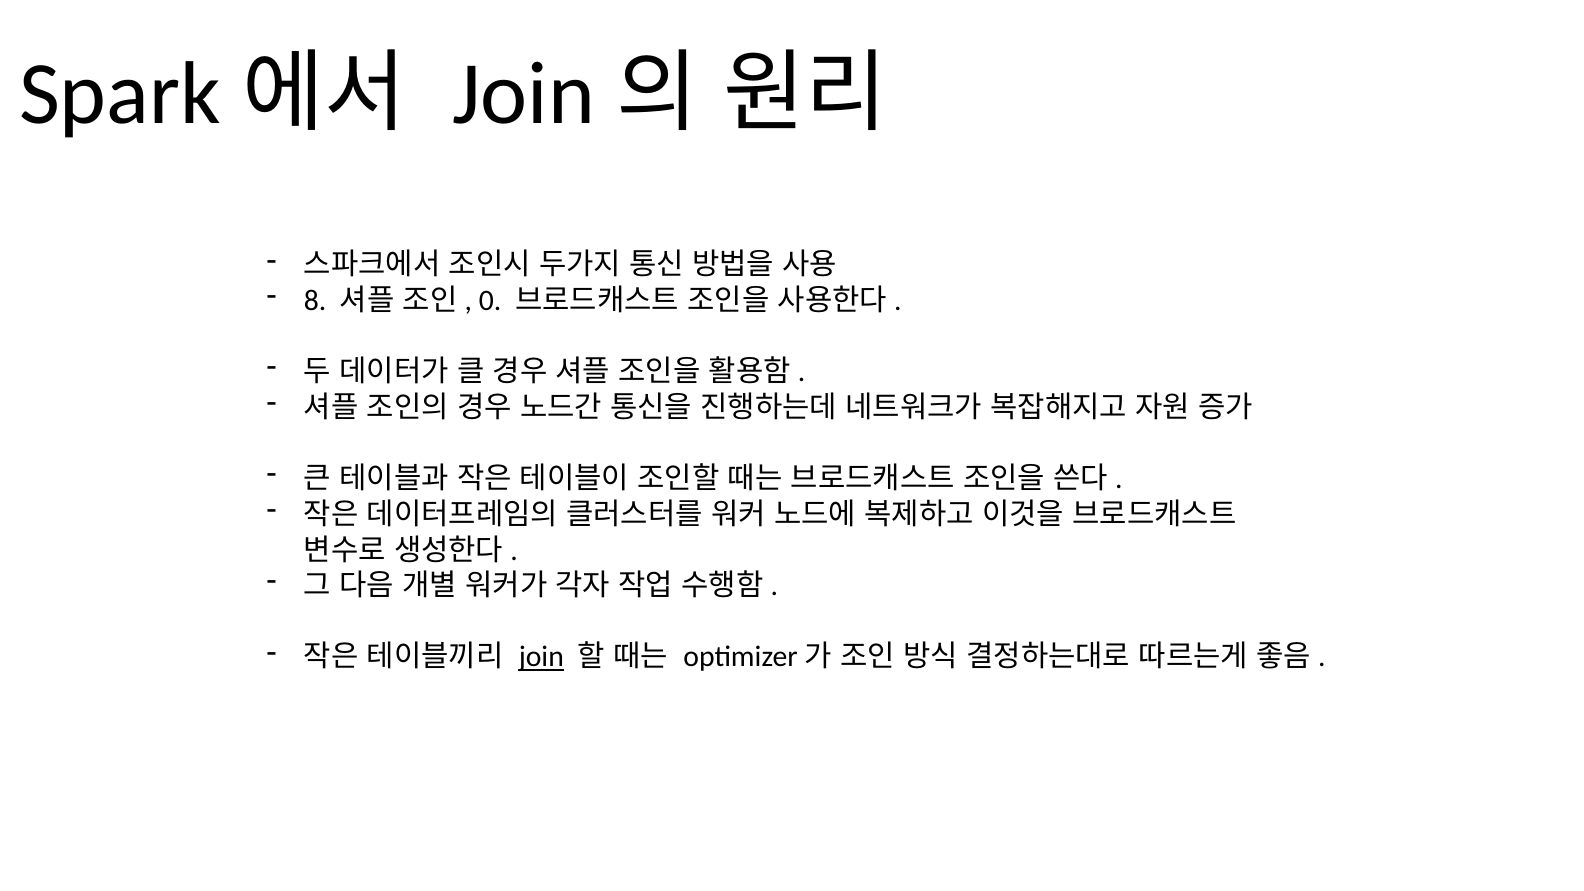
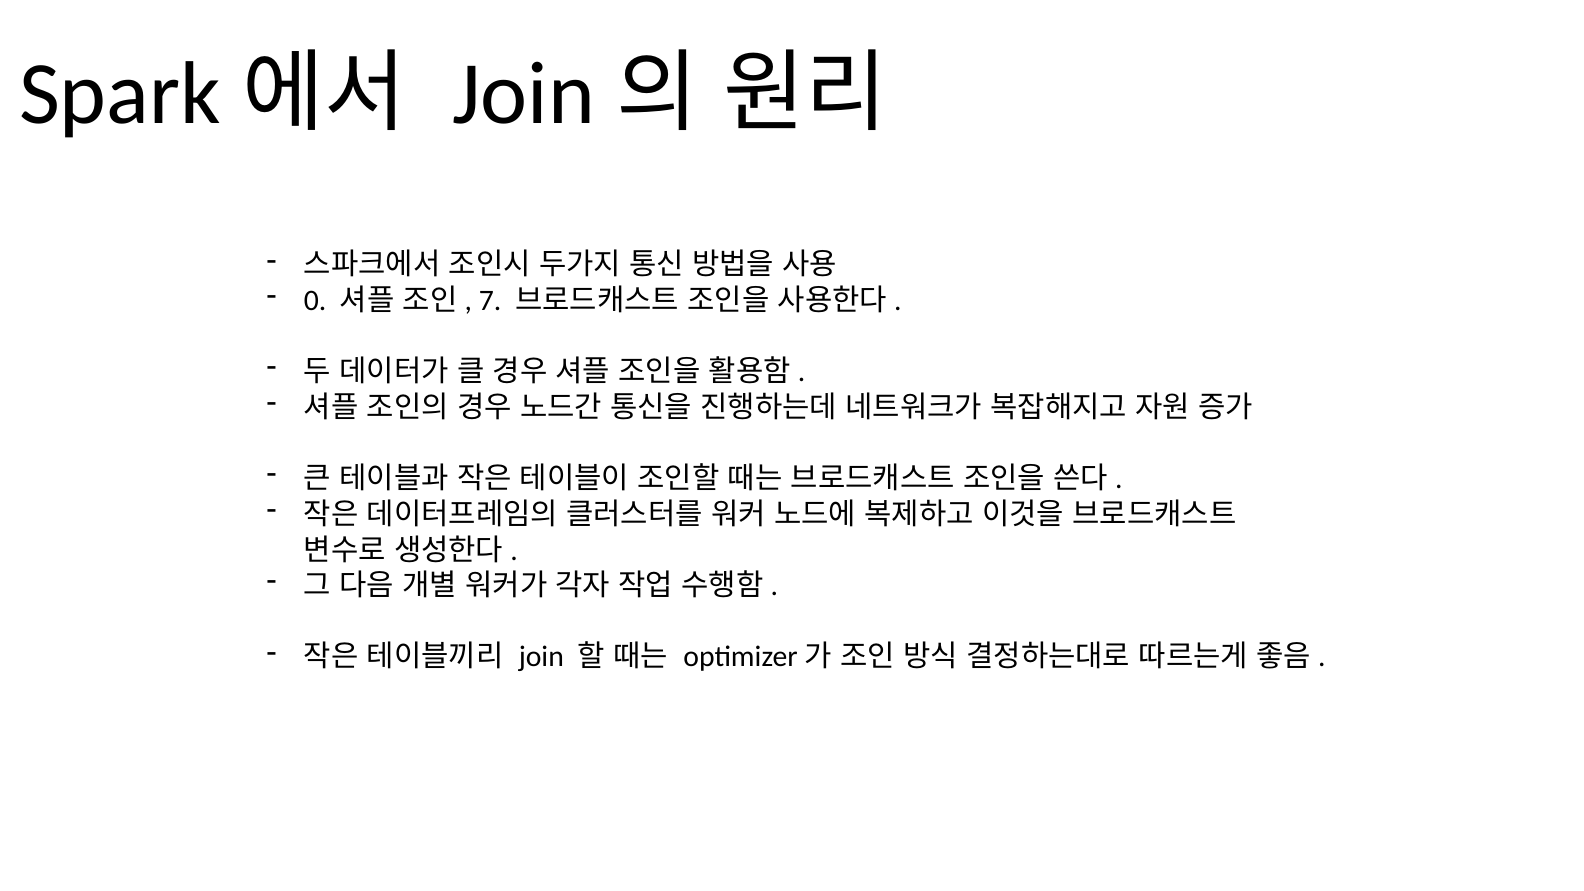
8: 8 -> 0
0: 0 -> 7
join underline: present -> none
